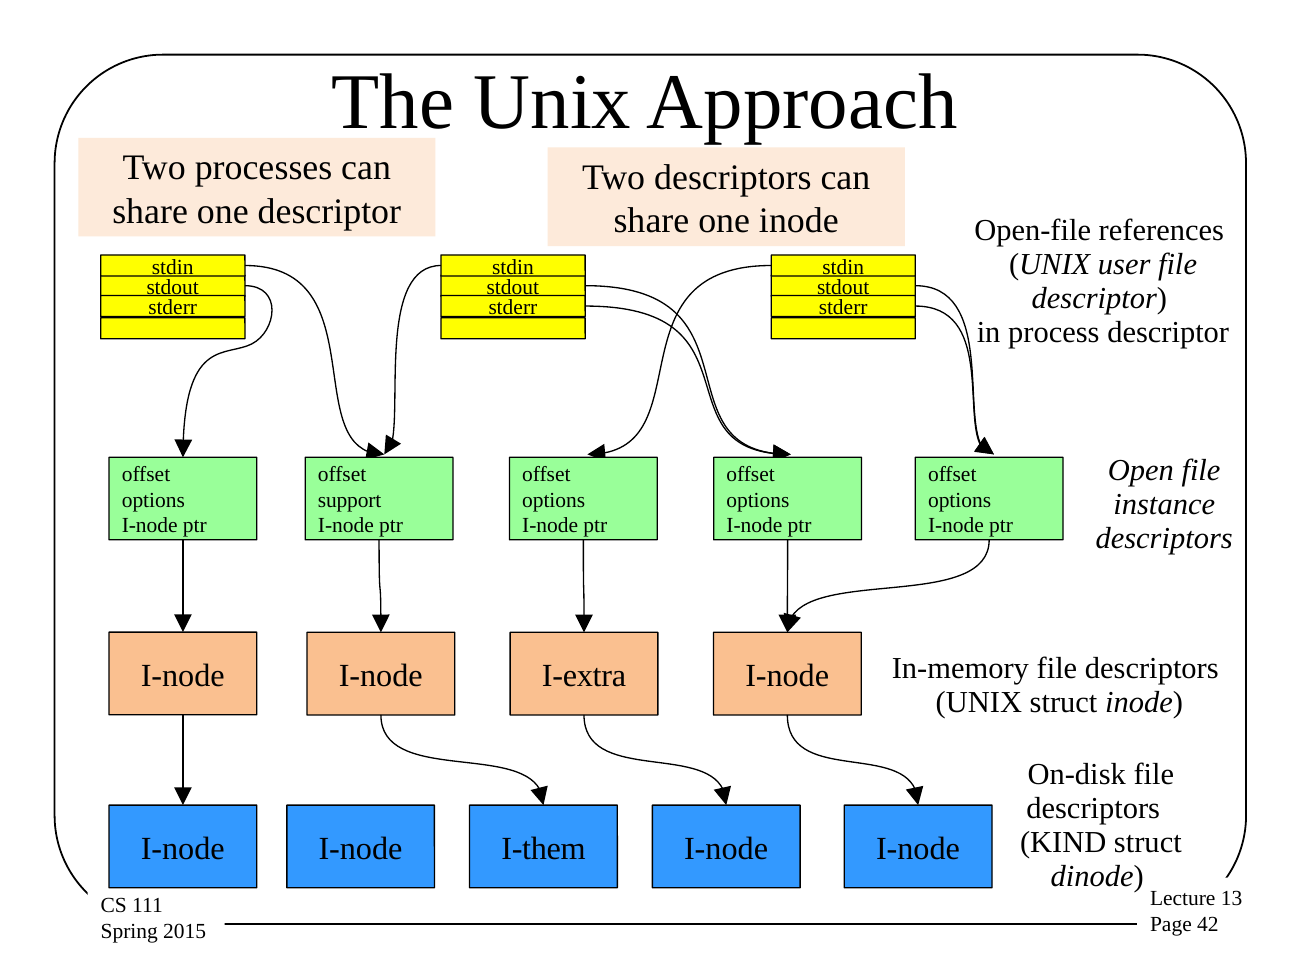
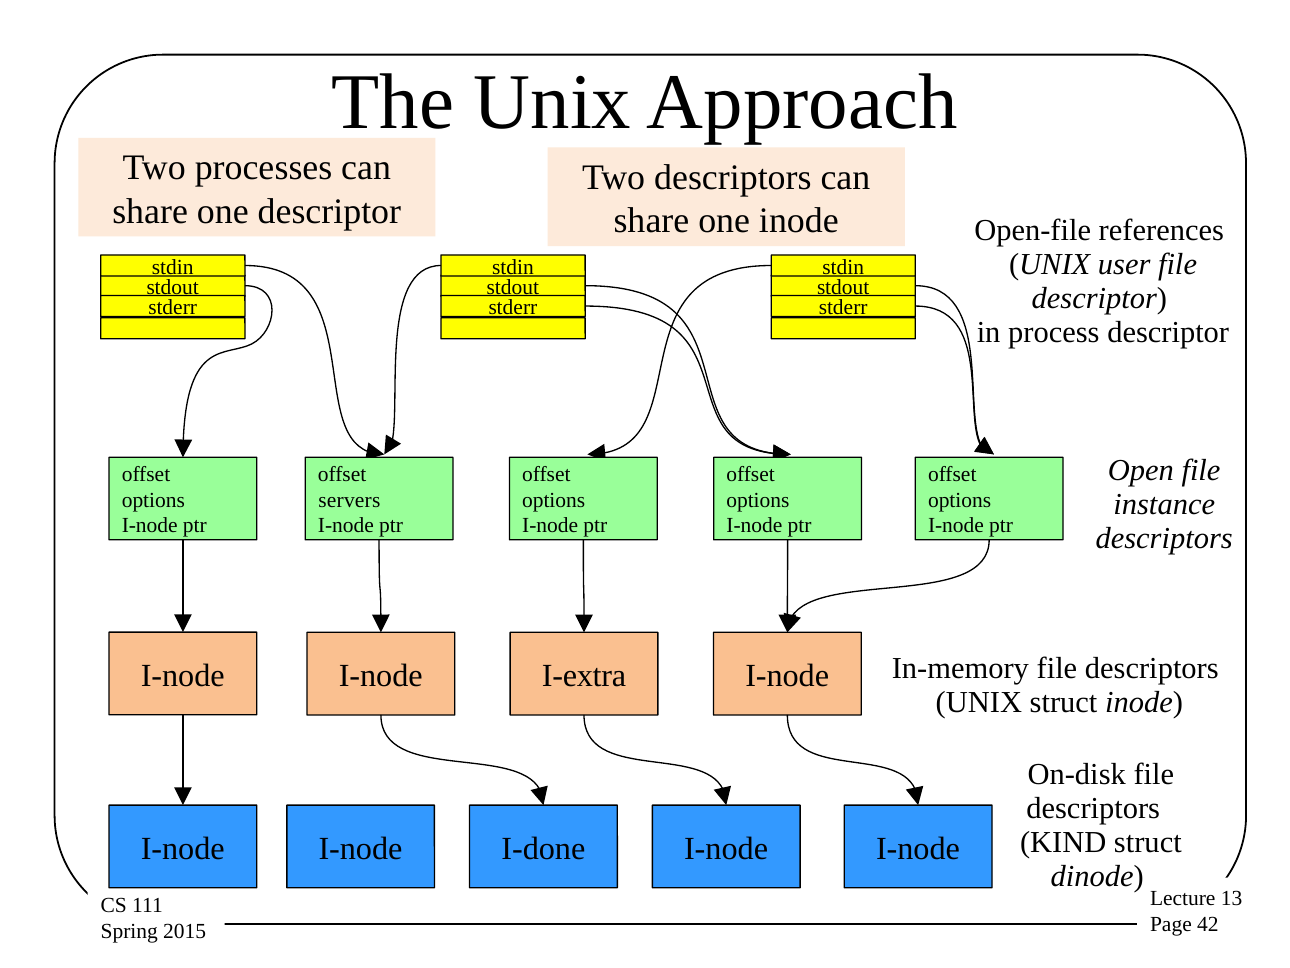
support: support -> servers
I-them: I-them -> I-done
